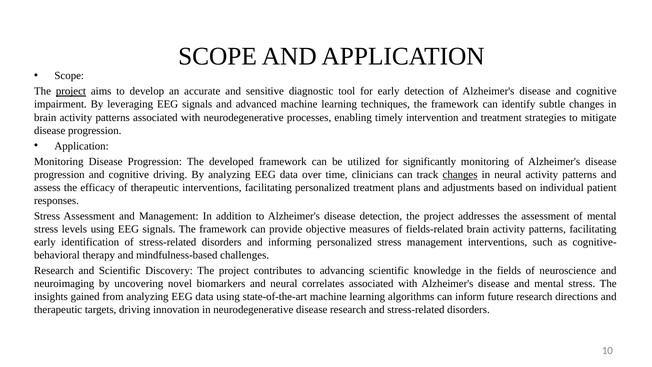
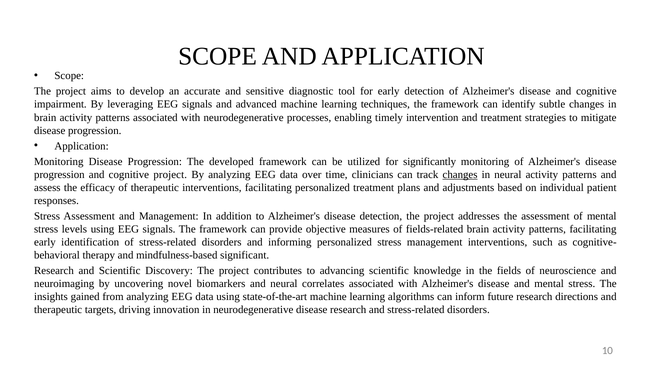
project at (71, 91) underline: present -> none
cognitive driving: driving -> project
challenges: challenges -> significant
